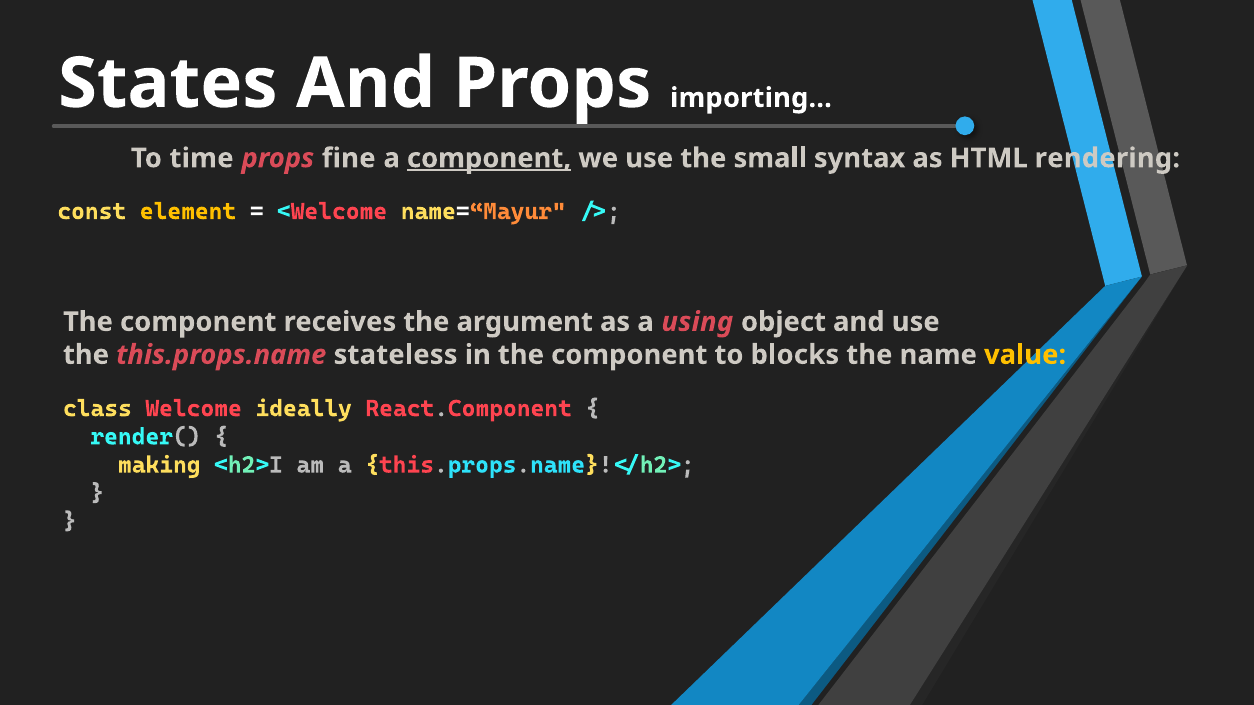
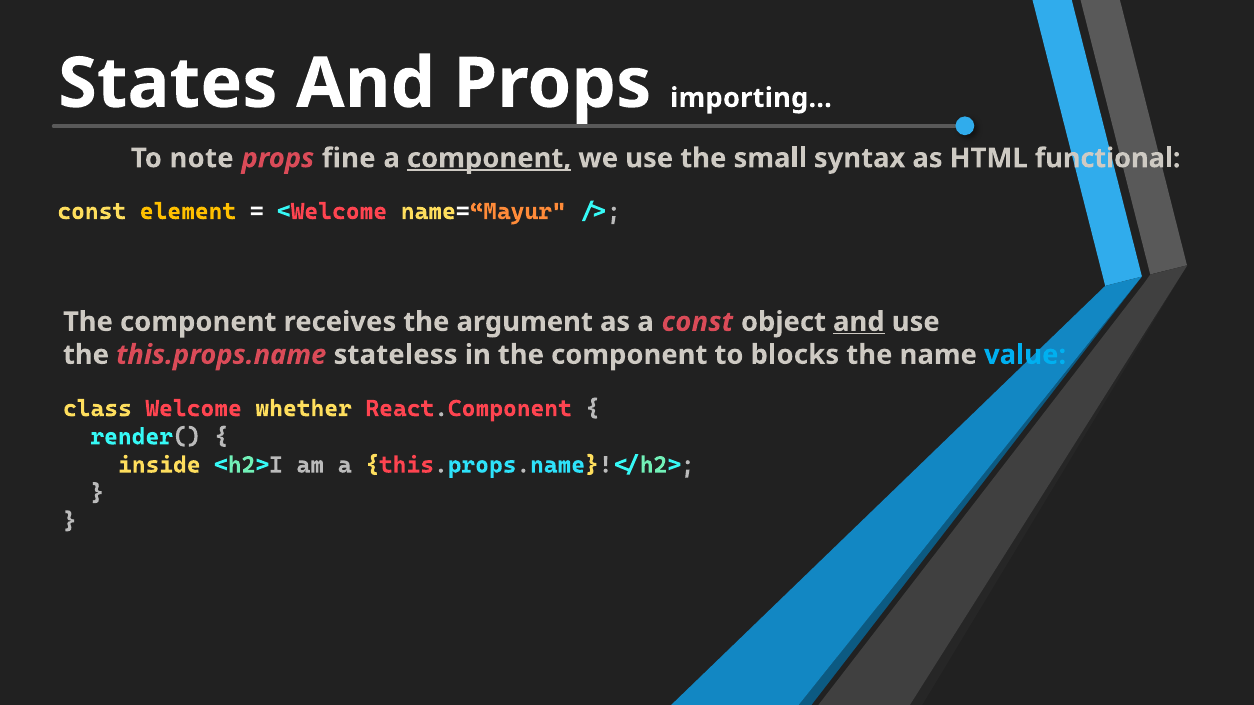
time: time -> note
rendering: rendering -> functional
a using: using -> const
and at (859, 322) underline: none -> present
value colour: yellow -> light blue
ideally: ideally -> whether
making: making -> inside
